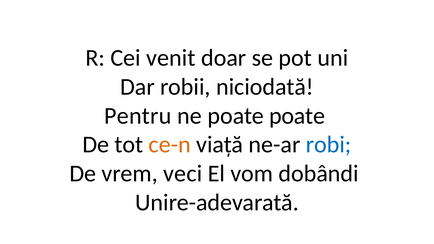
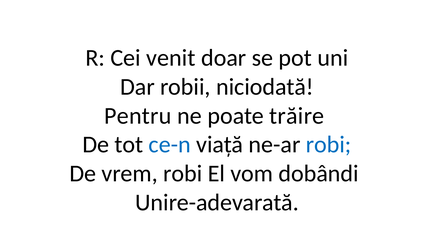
poate poate: poate -> trăire
ce-n colour: orange -> blue
vrem veci: veci -> robi
